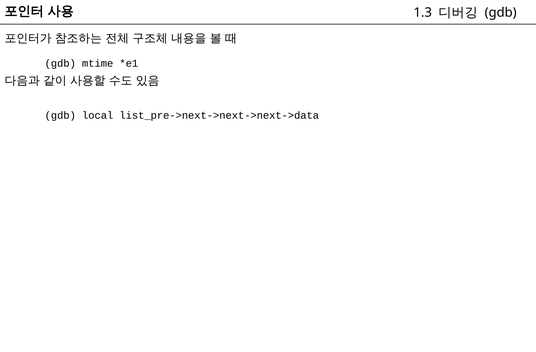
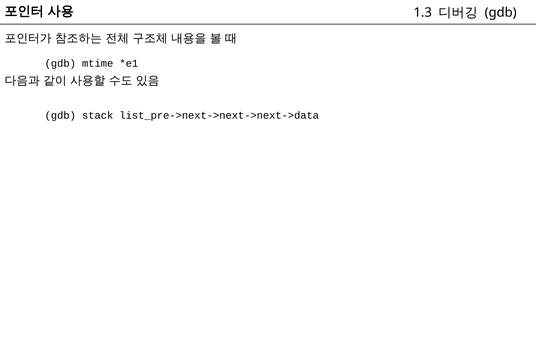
local: local -> stack
